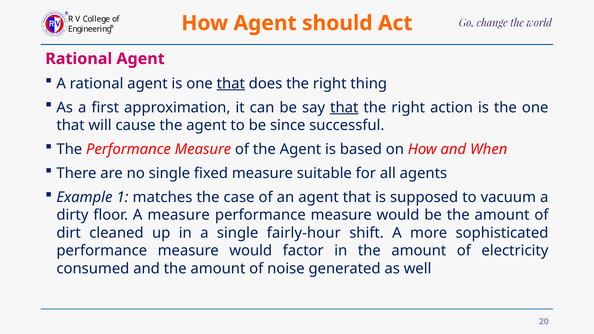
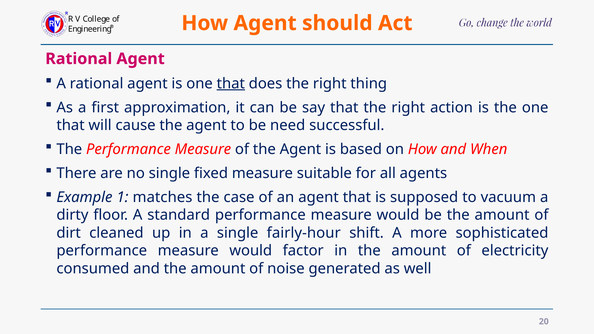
that at (344, 107) underline: present -> none
since: since -> need
A measure: measure -> standard
